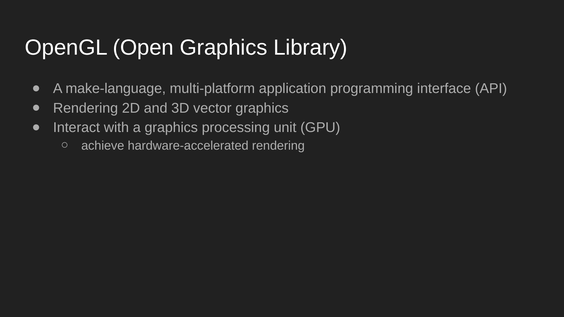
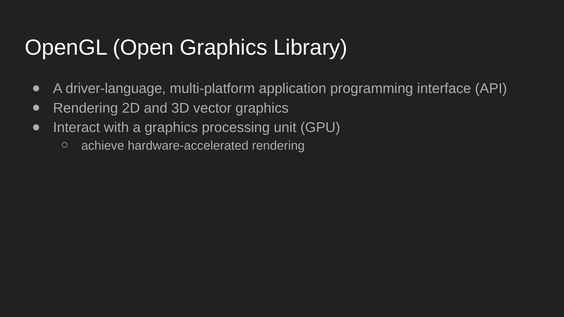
make-language: make-language -> driver-language
